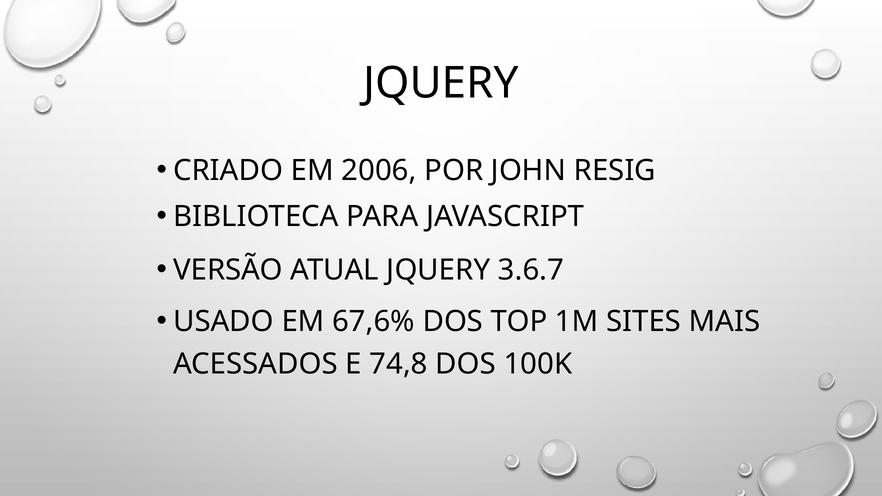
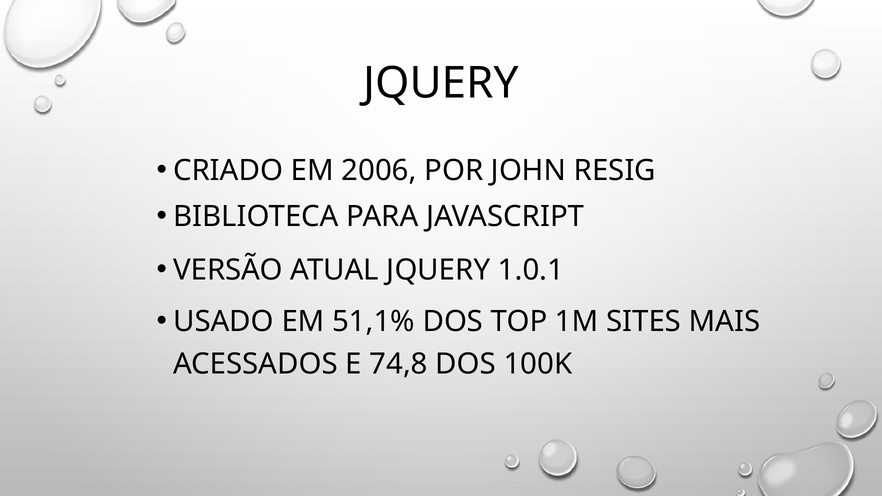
3.6.7: 3.6.7 -> 1.0.1
67,6%: 67,6% -> 51,1%
